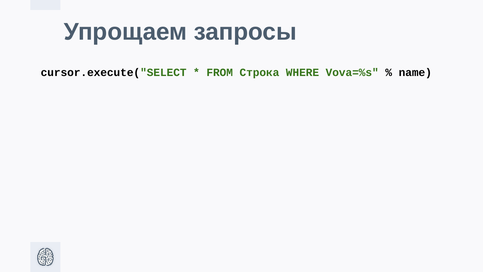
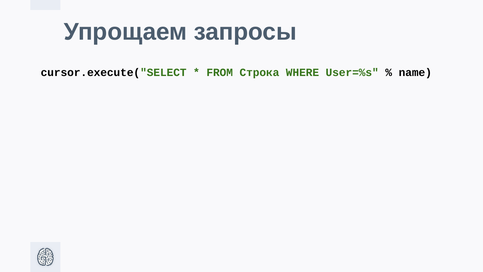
Vova=%s: Vova=%s -> User=%s
